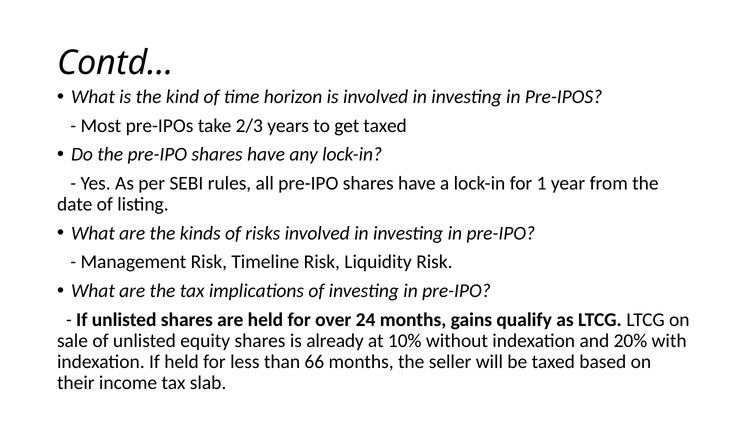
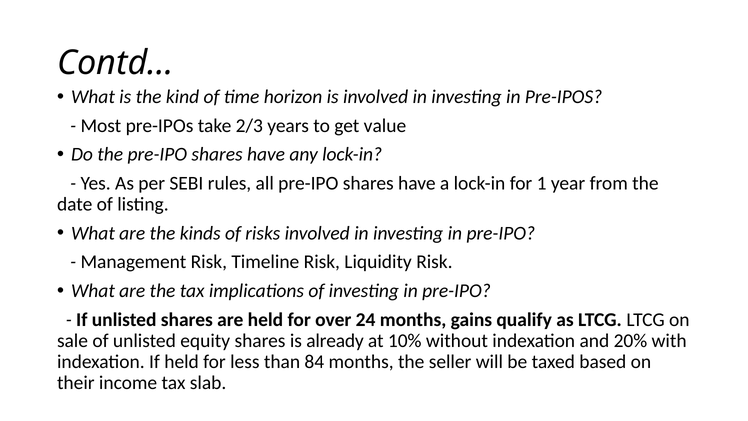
get taxed: taxed -> value
66: 66 -> 84
